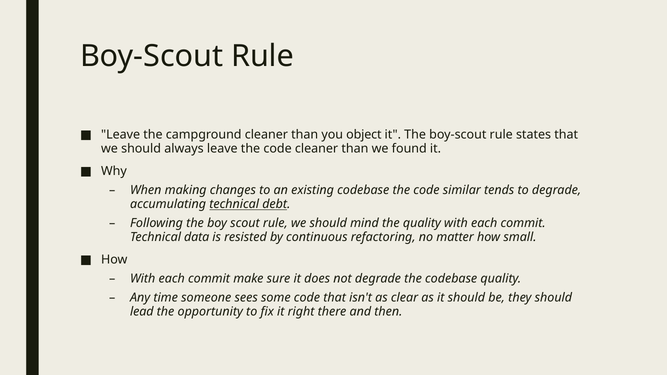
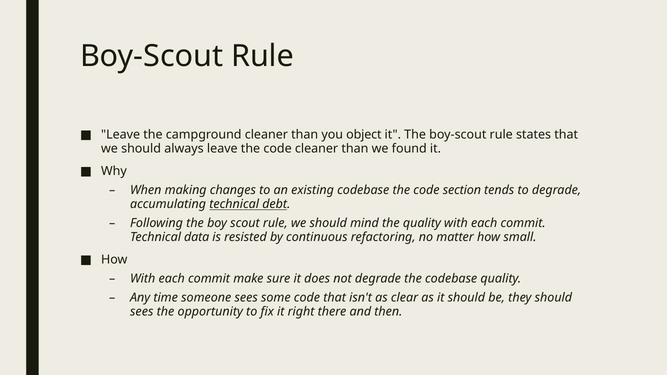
similar: similar -> section
lead at (142, 312): lead -> sees
